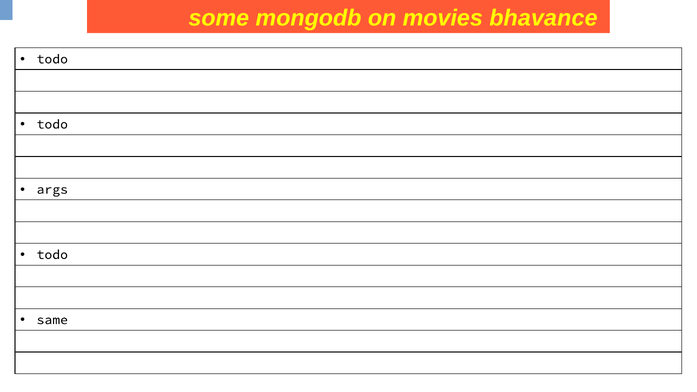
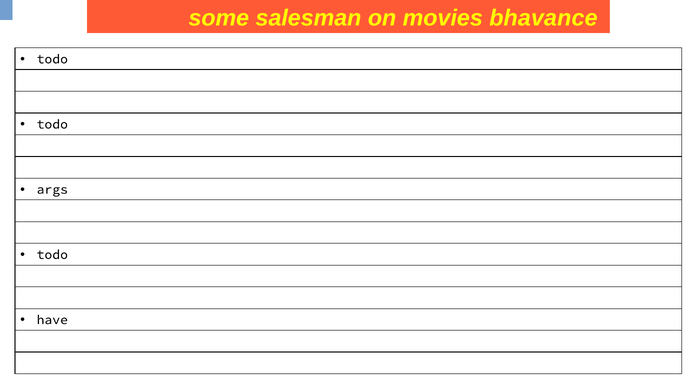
mongodb: mongodb -> salesman
same: same -> have
